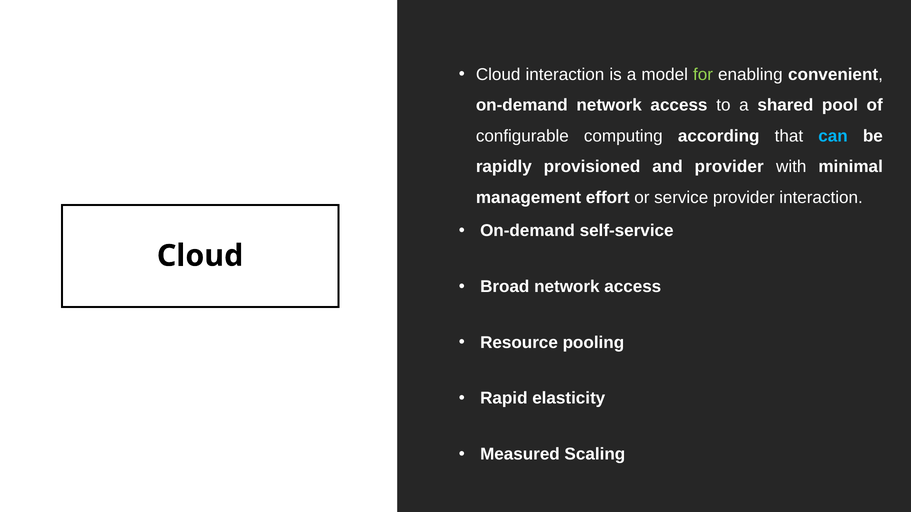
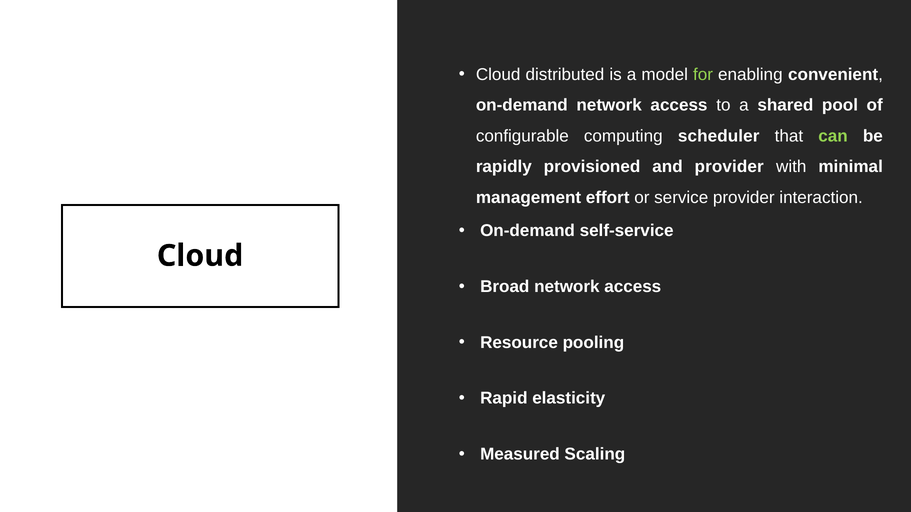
Cloud interaction: interaction -> distributed
according: according -> scheduler
can colour: light blue -> light green
